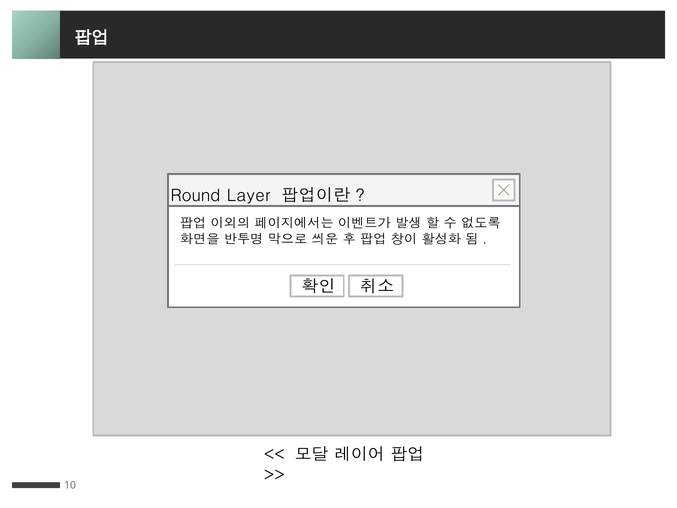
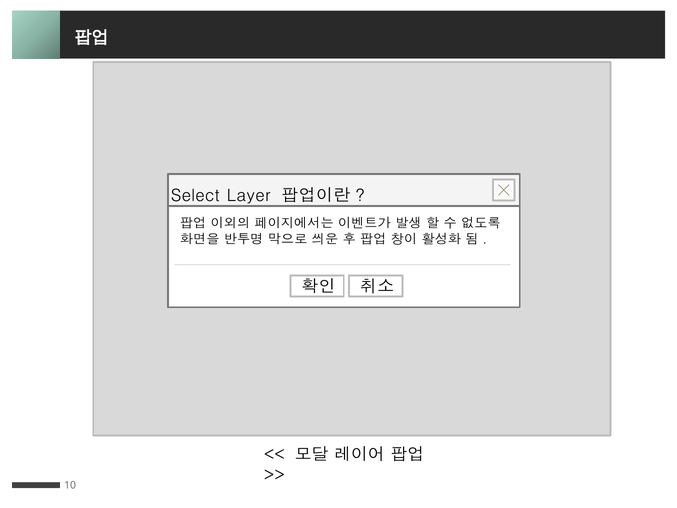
Round: Round -> Select
